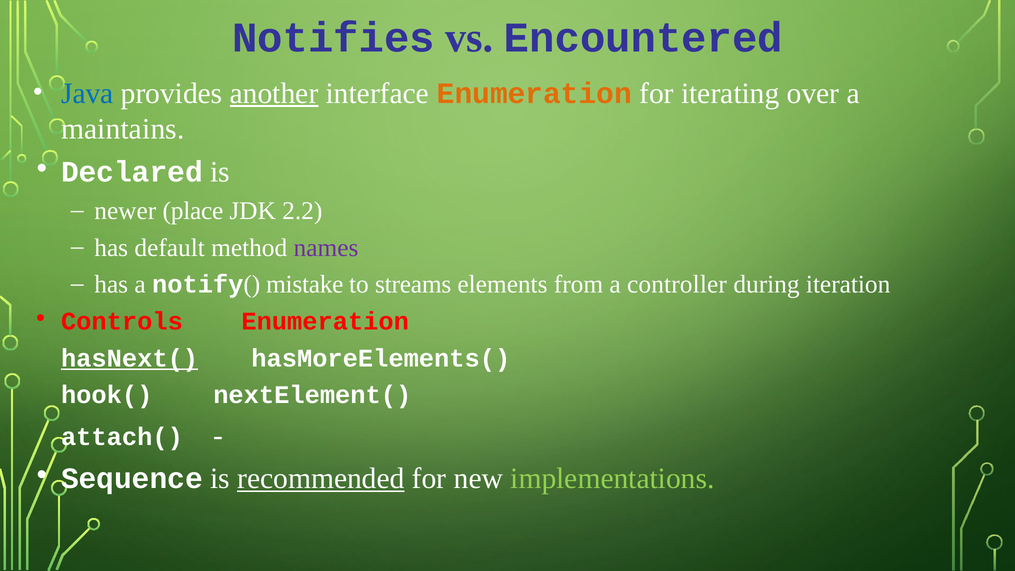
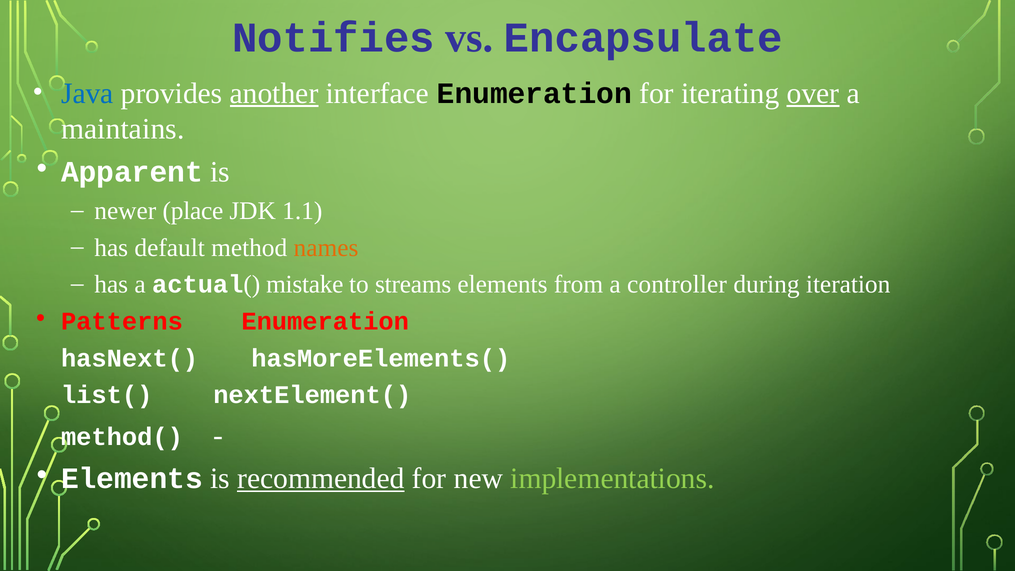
Encountered: Encountered -> Encapsulate
Enumeration at (534, 93) colour: orange -> black
over underline: none -> present
Declared: Declared -> Apparent
2.2: 2.2 -> 1.1
names colour: purple -> orange
notify: notify -> actual
Controls: Controls -> Patterns
hasNext( underline: present -> none
hook(: hook( -> list(
attach(: attach( -> method(
Sequence at (132, 479): Sequence -> Elements
